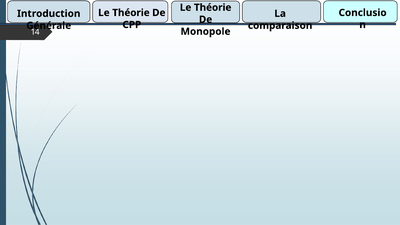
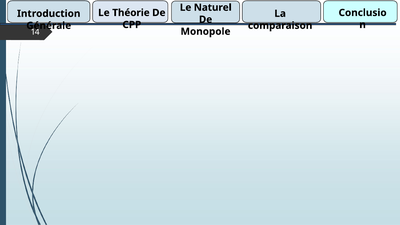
Théorie at (213, 7): Théorie -> Naturel
